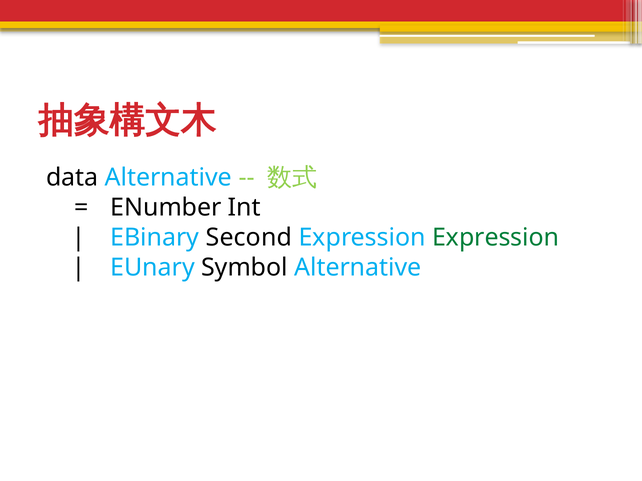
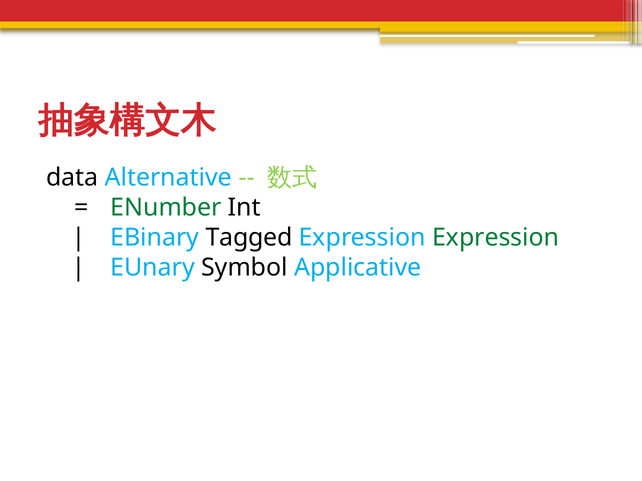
ENumber colour: black -> green
Second: Second -> Tagged
Symbol Alternative: Alternative -> Applicative
